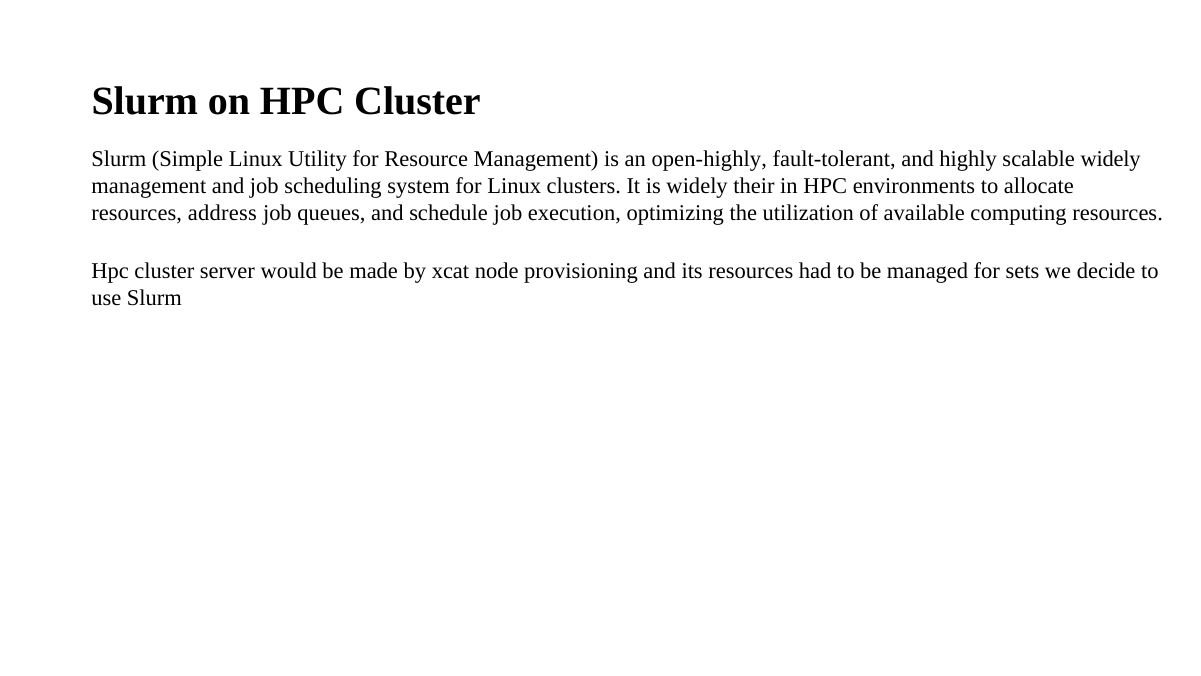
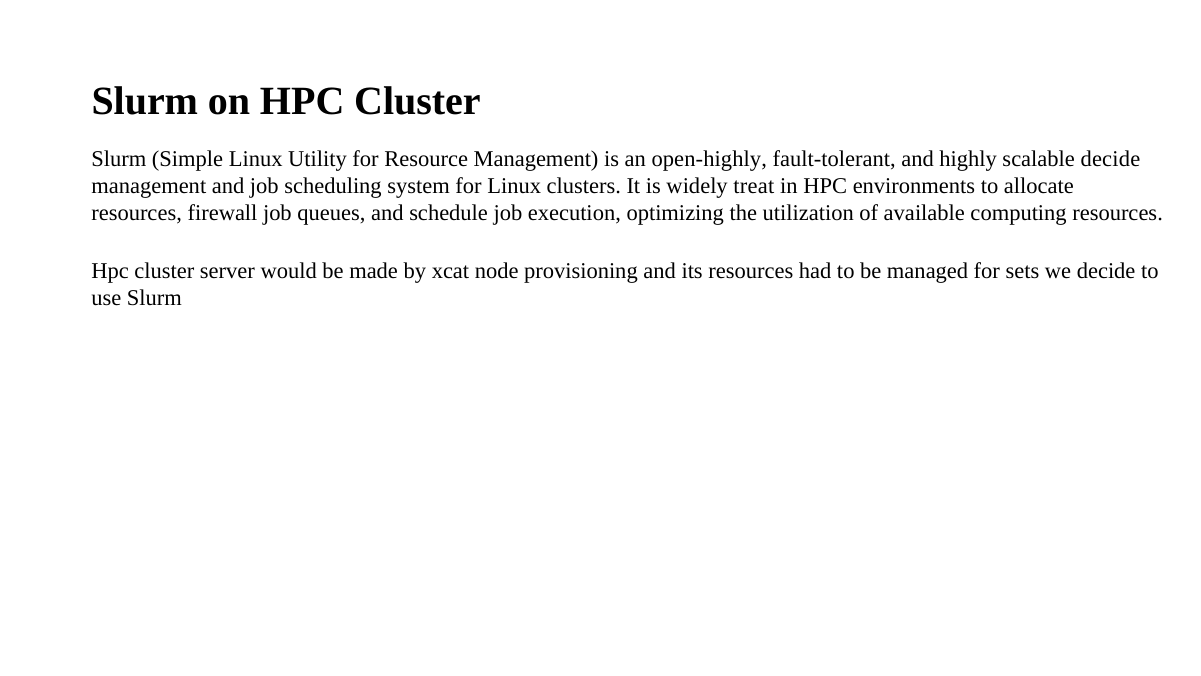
scalable widely: widely -> decide
their: their -> treat
address: address -> firewall
